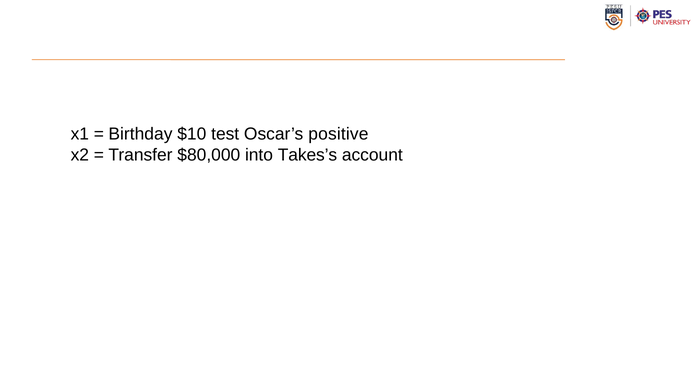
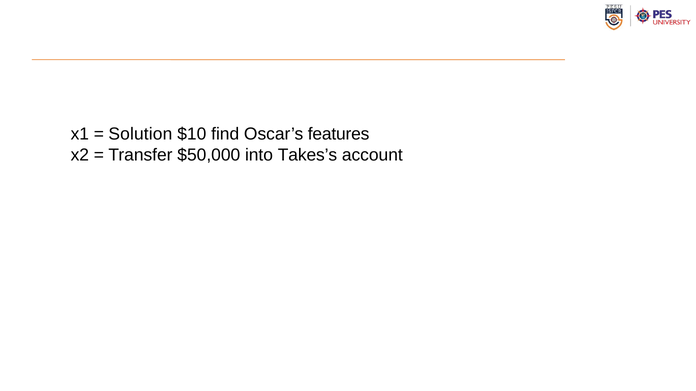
Birthday: Birthday -> Solution
test: test -> find
positive: positive -> features
$80,000: $80,000 -> $50,000
